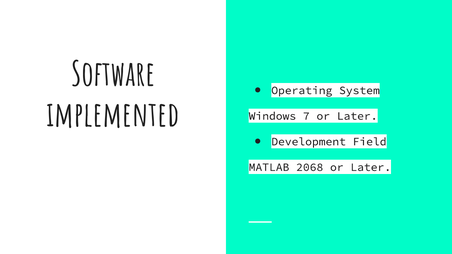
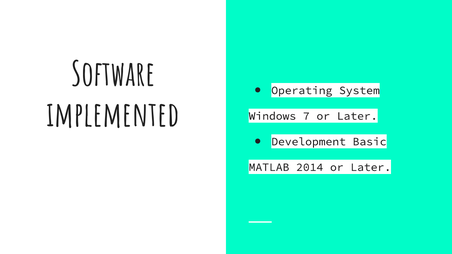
Field: Field -> Basic
2068: 2068 -> 2014
